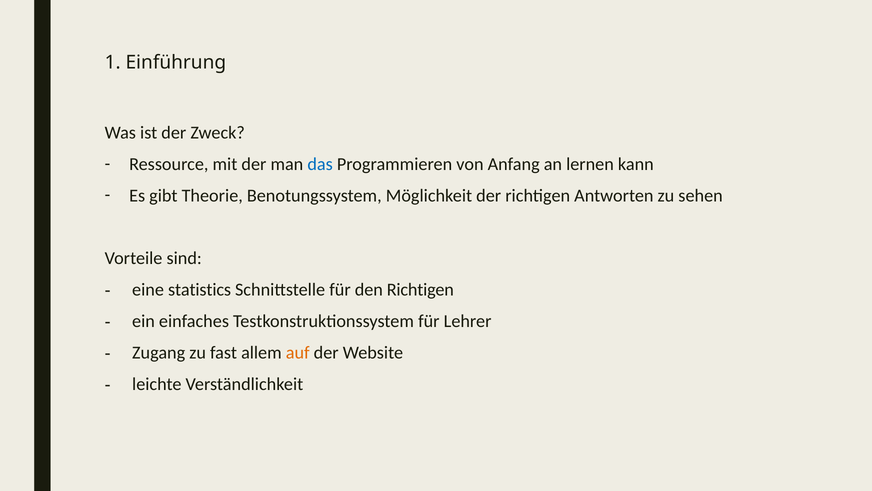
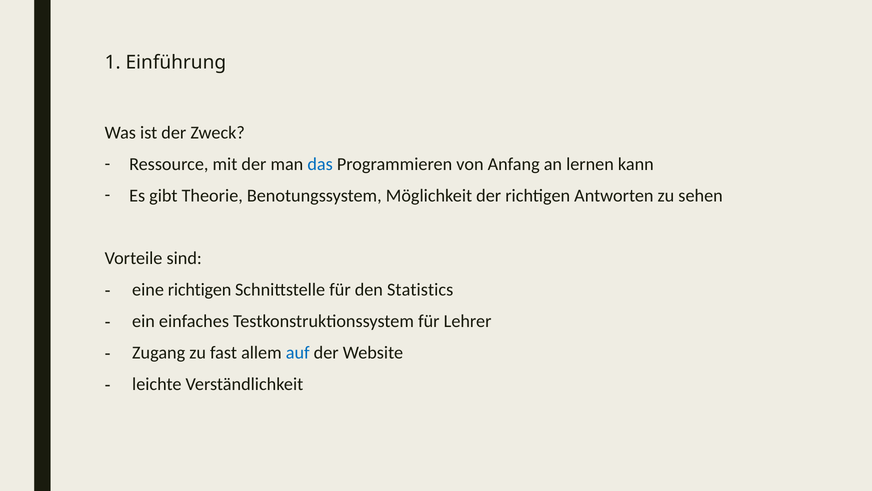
eine statistics: statistics -> richtigen
den Richtigen: Richtigen -> Statistics
auf colour: orange -> blue
